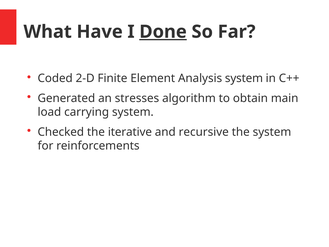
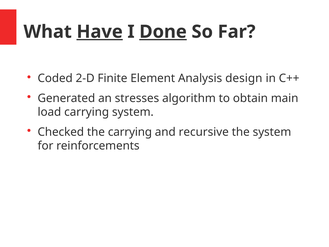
Have underline: none -> present
Analysis system: system -> design
the iterative: iterative -> carrying
